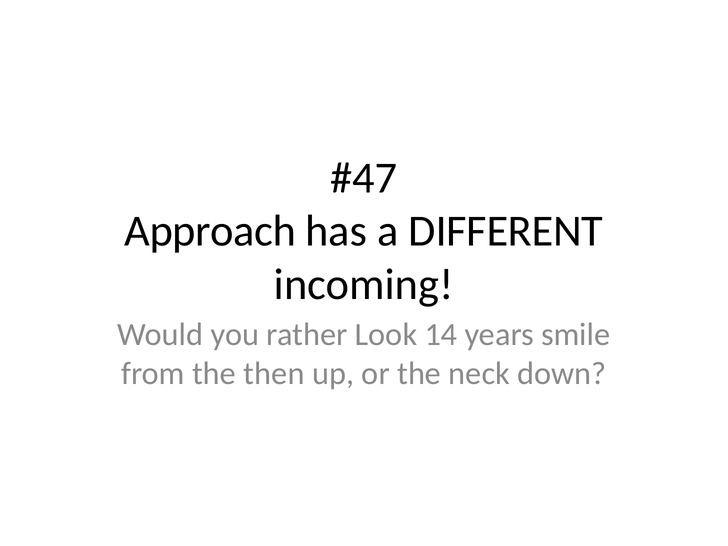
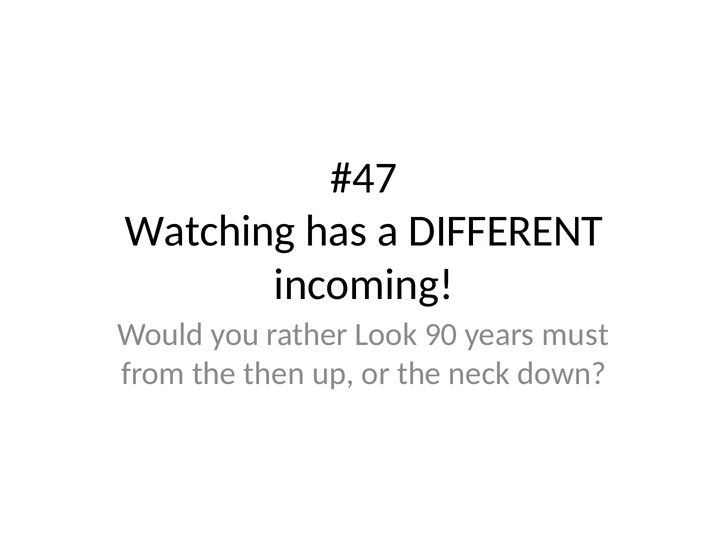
Approach: Approach -> Watching
14: 14 -> 90
smile: smile -> must
